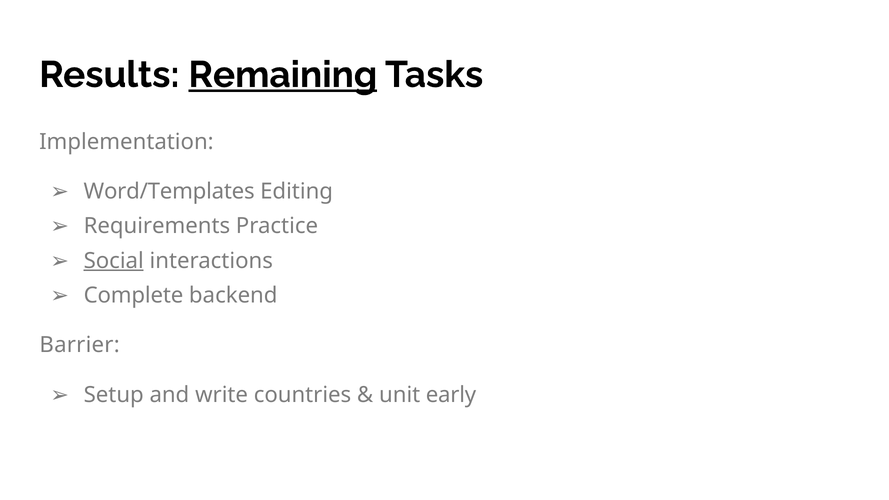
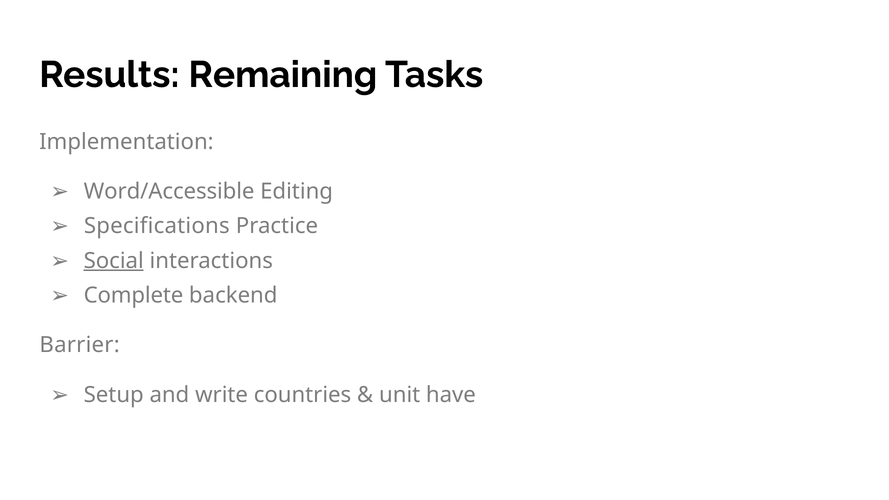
Remaining underline: present -> none
Word/Templates: Word/Templates -> Word/Accessible
Requirements: Requirements -> Specifications
early: early -> have
